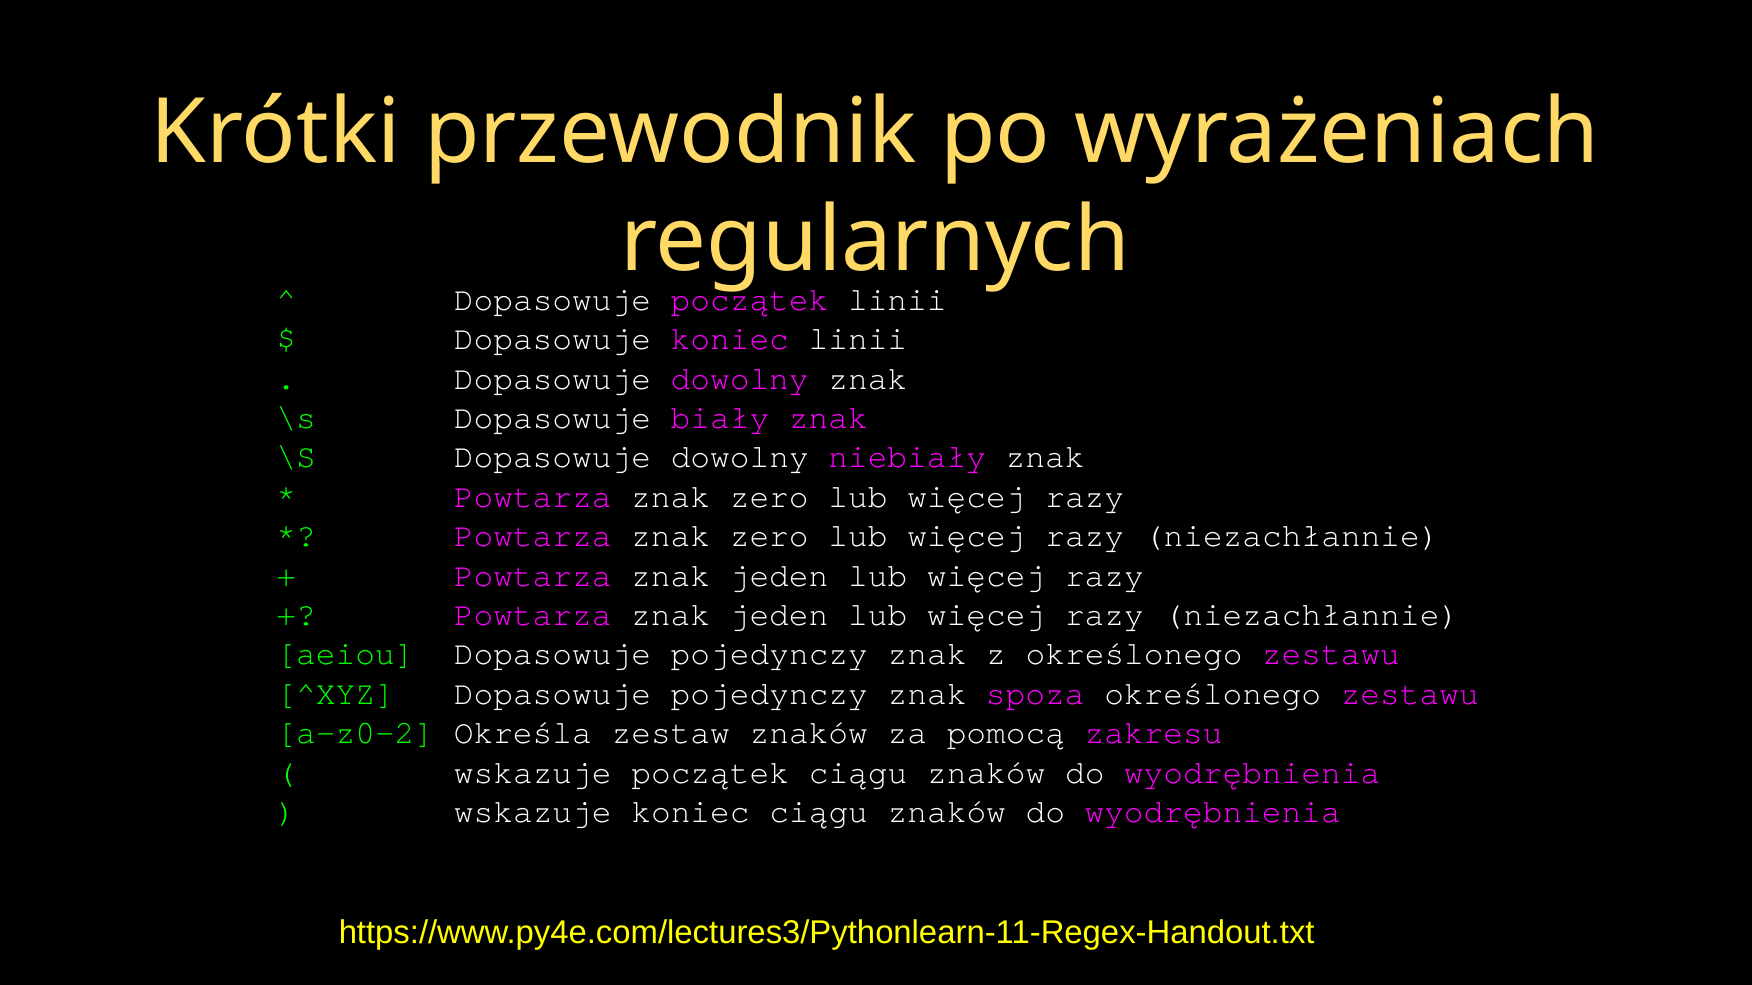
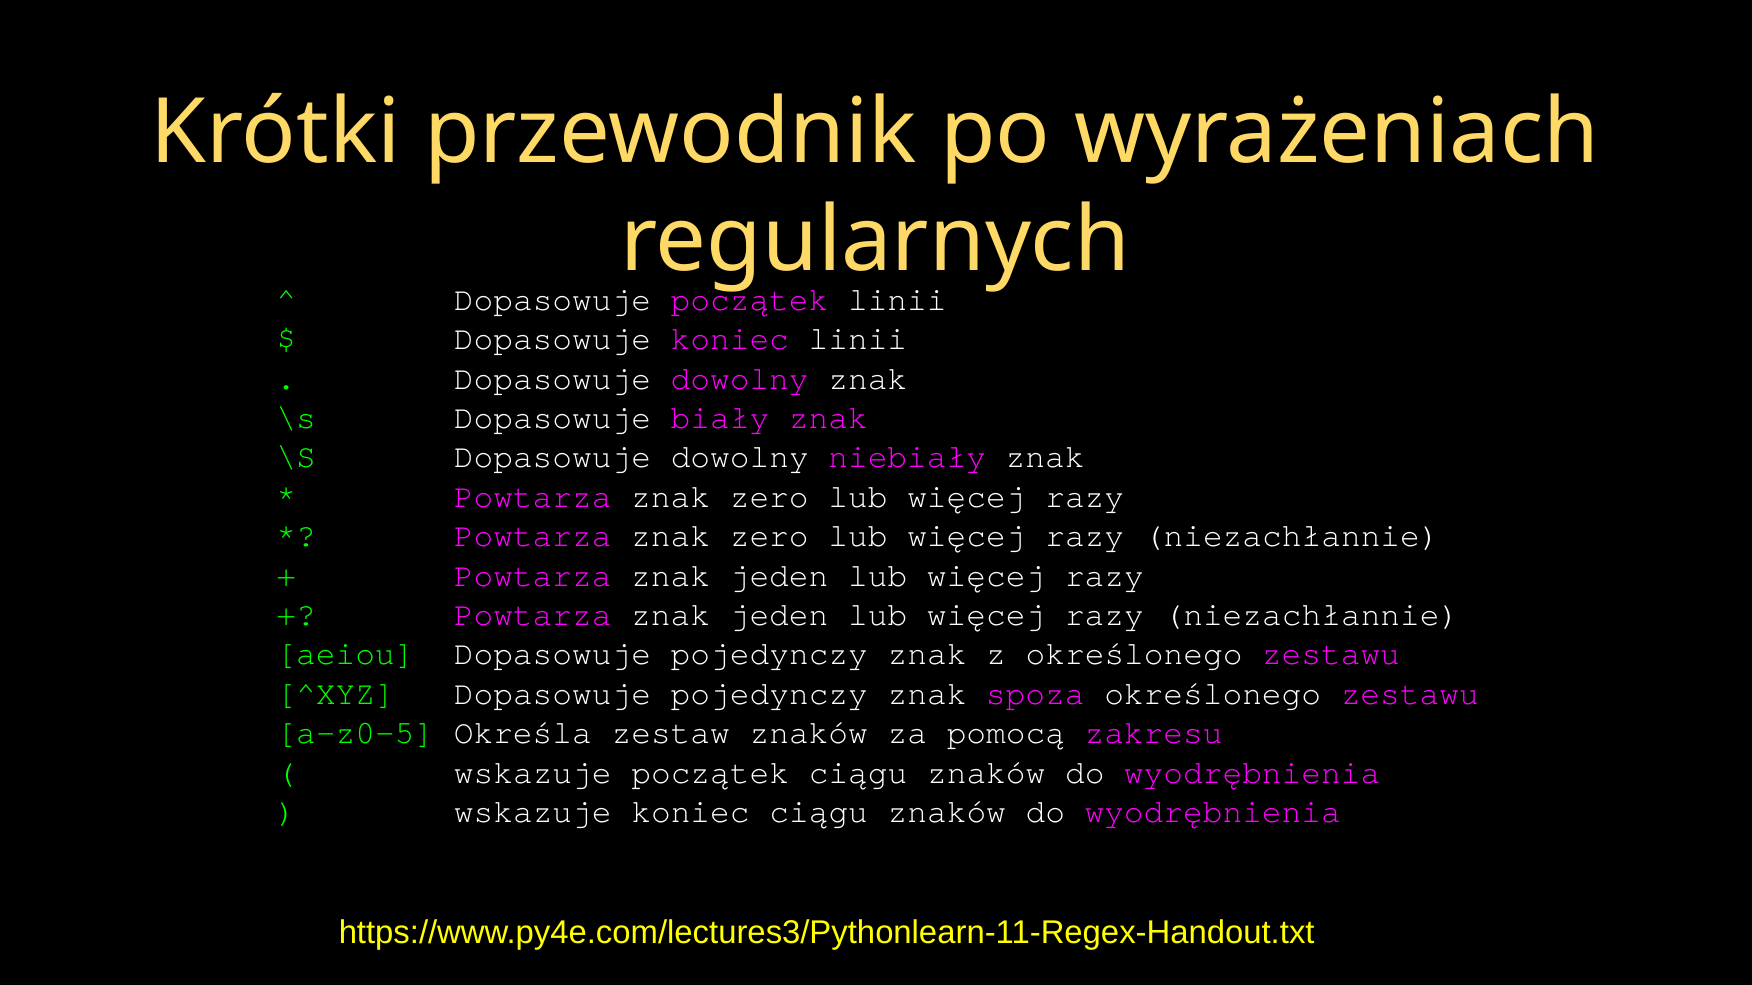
a-z0-2: a-z0-2 -> a-z0-5
